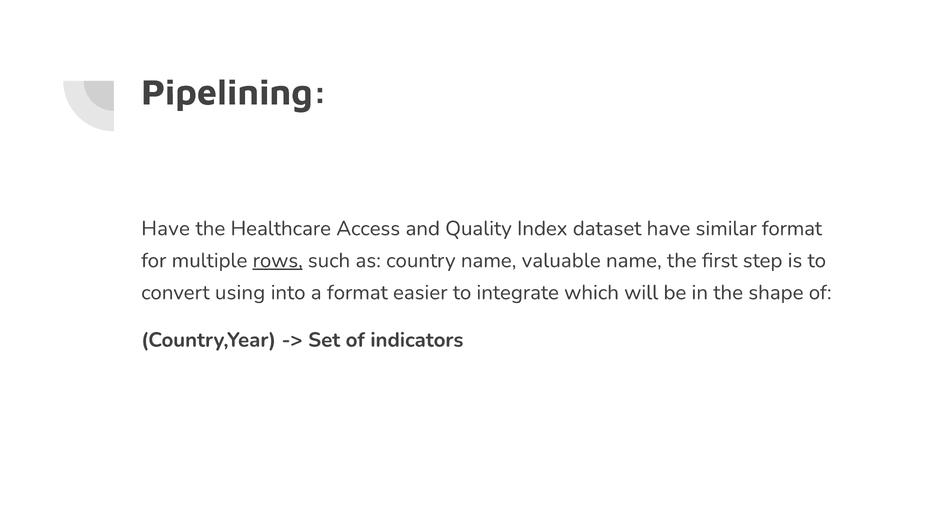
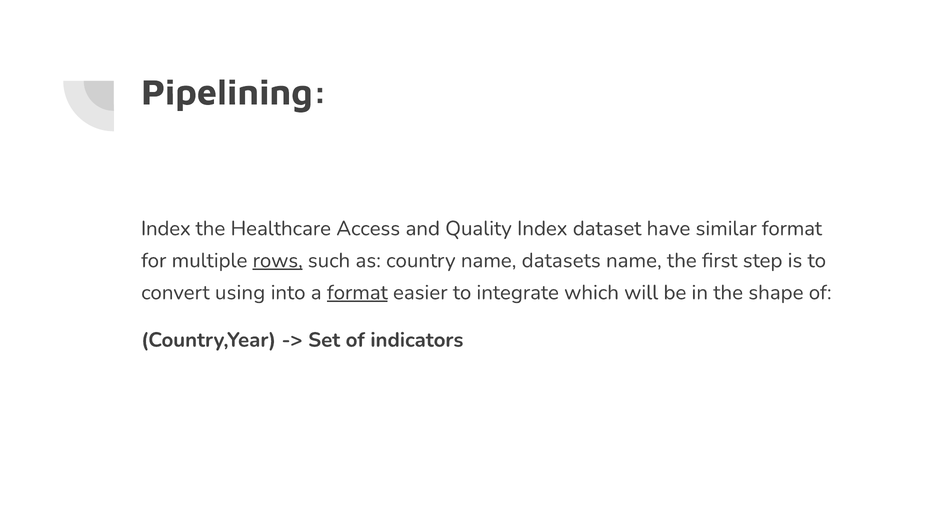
Have at (166, 229): Have -> Index
valuable: valuable -> datasets
format at (357, 293) underline: none -> present
